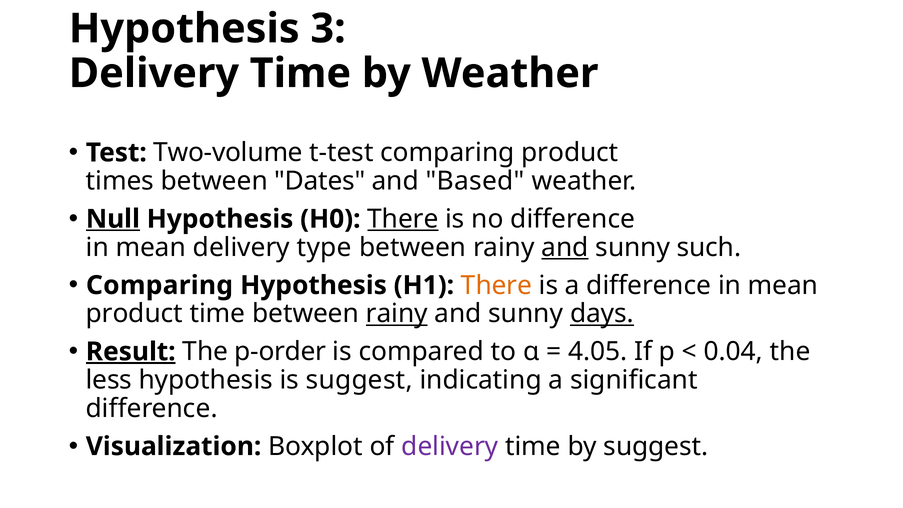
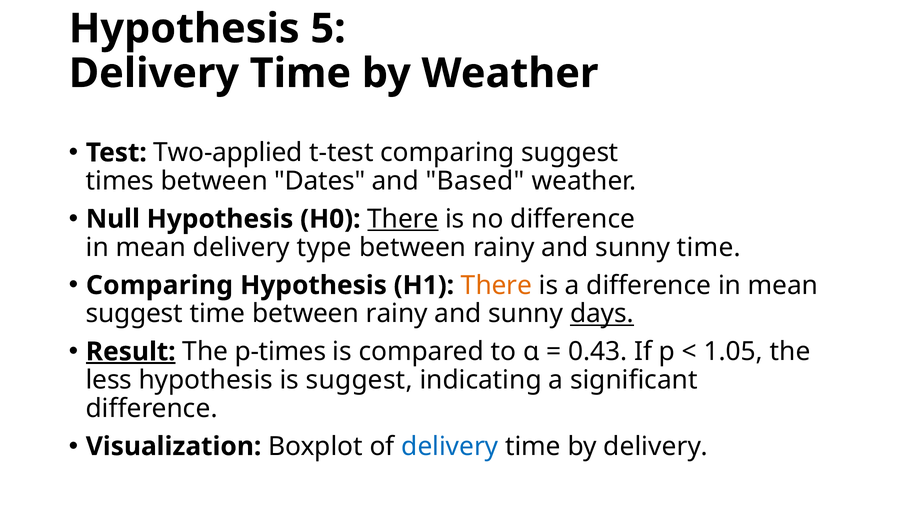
3: 3 -> 5
Two-volume: Two-volume -> Two-applied
comparing product: product -> suggest
Null underline: present -> none
and at (565, 247) underline: present -> none
sunny such: such -> time
product at (134, 314): product -> suggest
rainy at (397, 314) underline: present -> none
p-order: p-order -> p-times
4.05: 4.05 -> 0.43
0.04: 0.04 -> 1.05
delivery at (450, 446) colour: purple -> blue
by suggest: suggest -> delivery
